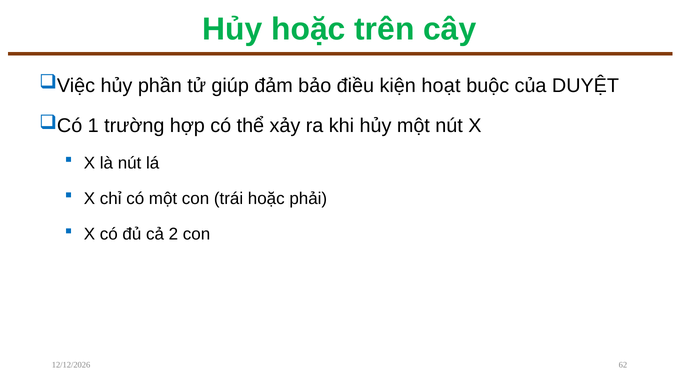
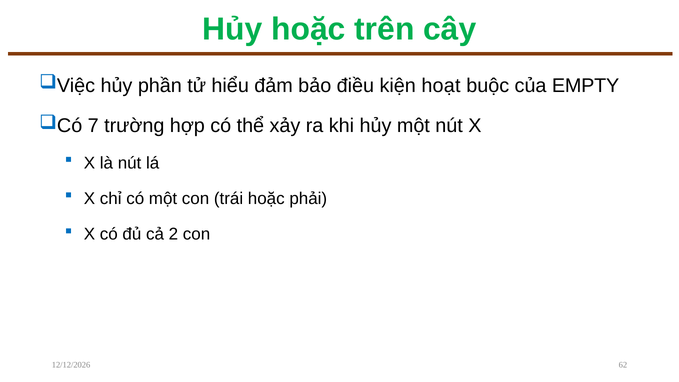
giúp: giúp -> hiểu
DUYỆT: DUYỆT -> EMPTY
1: 1 -> 7
